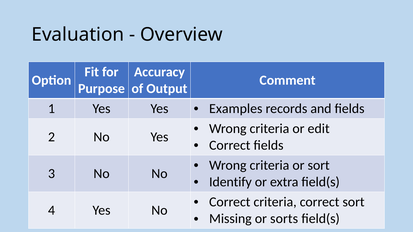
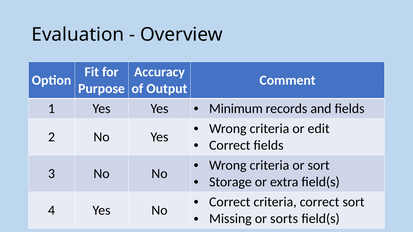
Examples: Examples -> Minimum
Identify: Identify -> Storage
